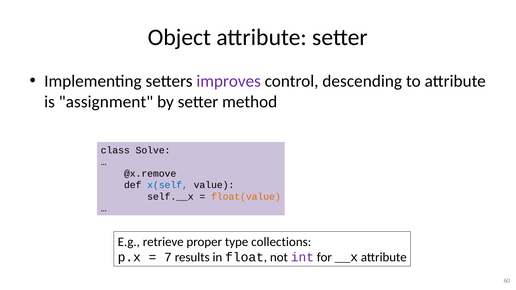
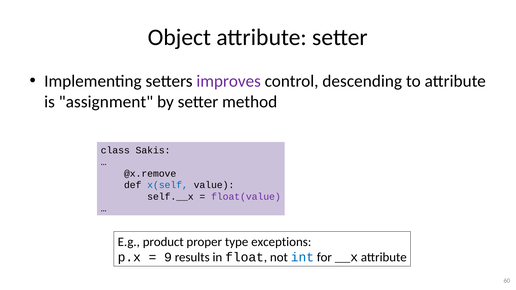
Solve: Solve -> Sakis
float(value colour: orange -> purple
retrieve: retrieve -> product
collections: collections -> exceptions
7: 7 -> 9
int colour: purple -> blue
